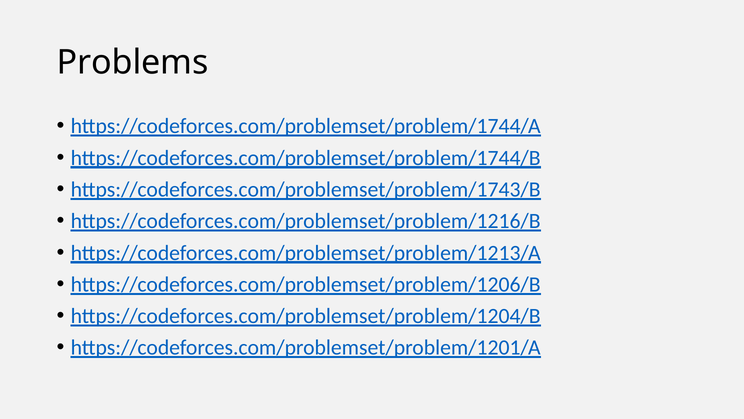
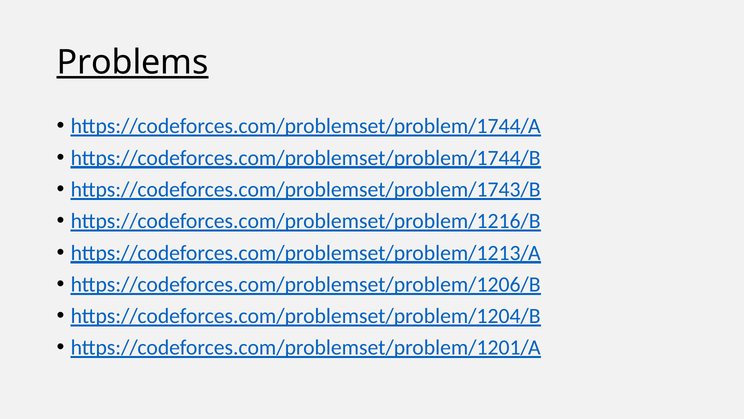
Problems underline: none -> present
